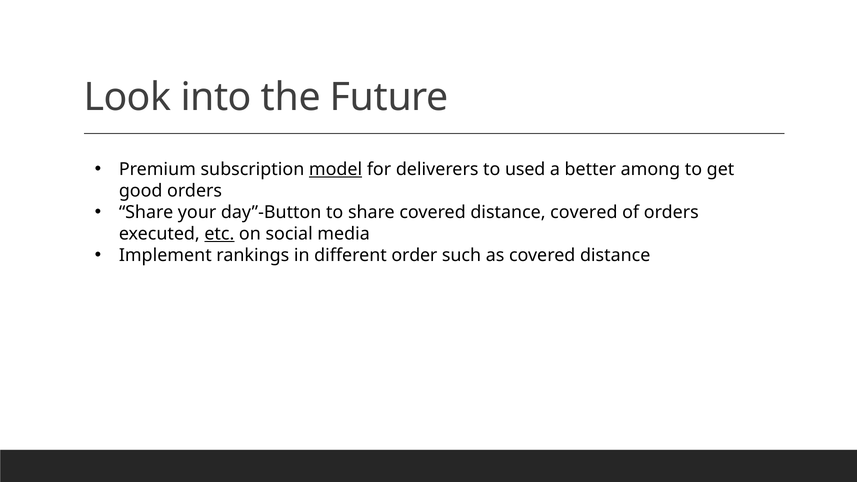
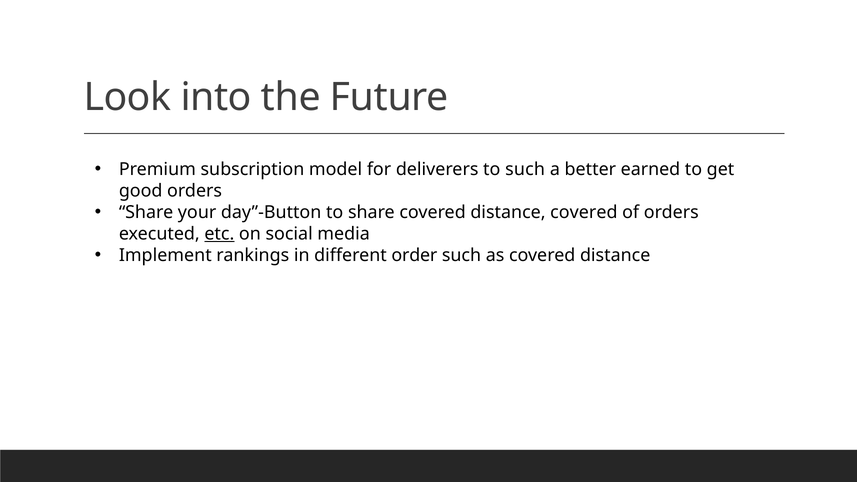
model underline: present -> none
to used: used -> such
among: among -> earned
